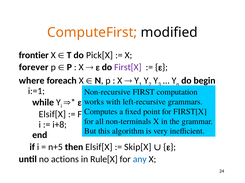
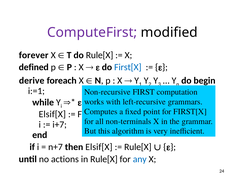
ComputeFirst colour: orange -> purple
frontier: frontier -> forever
do Pick[X: Pick[X -> Rule[X
forever: forever -> defined
First[X at (128, 68) colour: purple -> blue
where: where -> derive
i+8: i+8 -> i+7
n+5: n+5 -> n+7
Skip[X at (138, 148): Skip[X -> Rule[X
